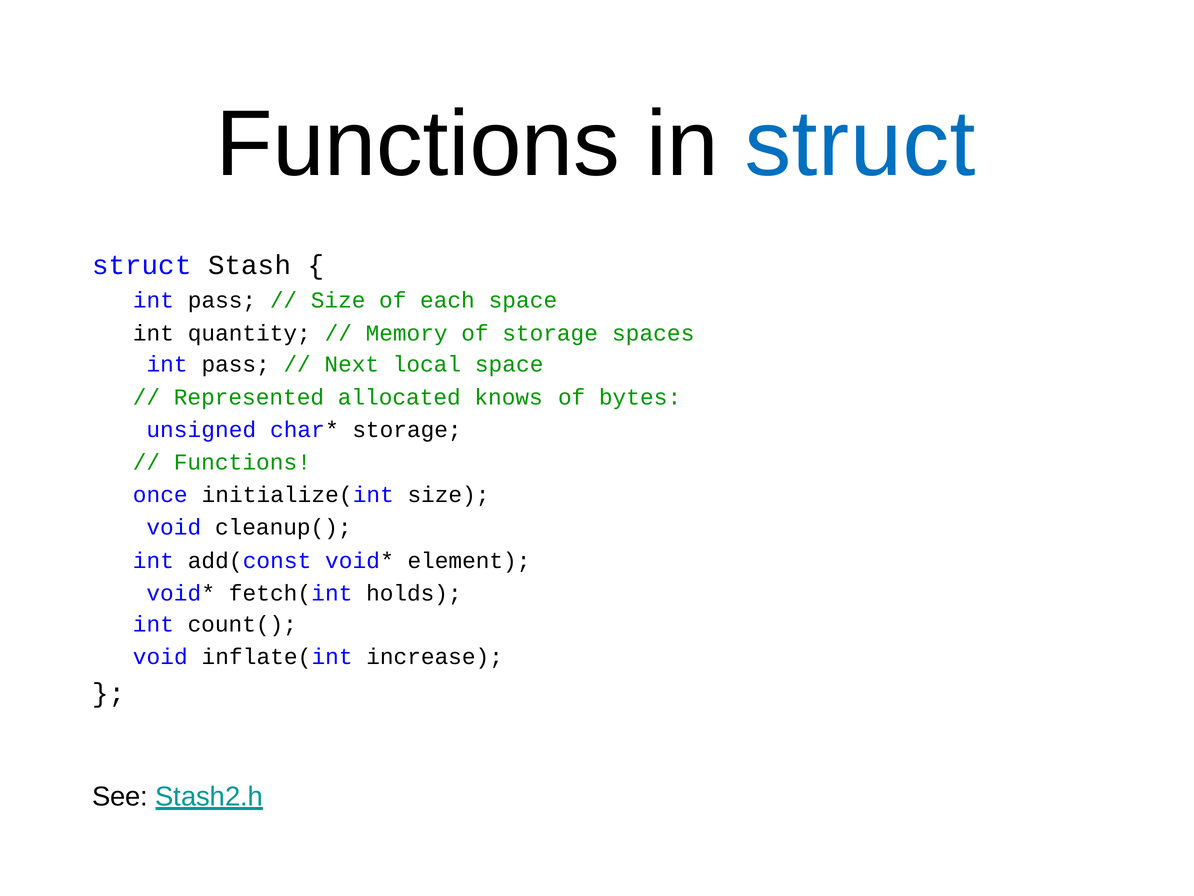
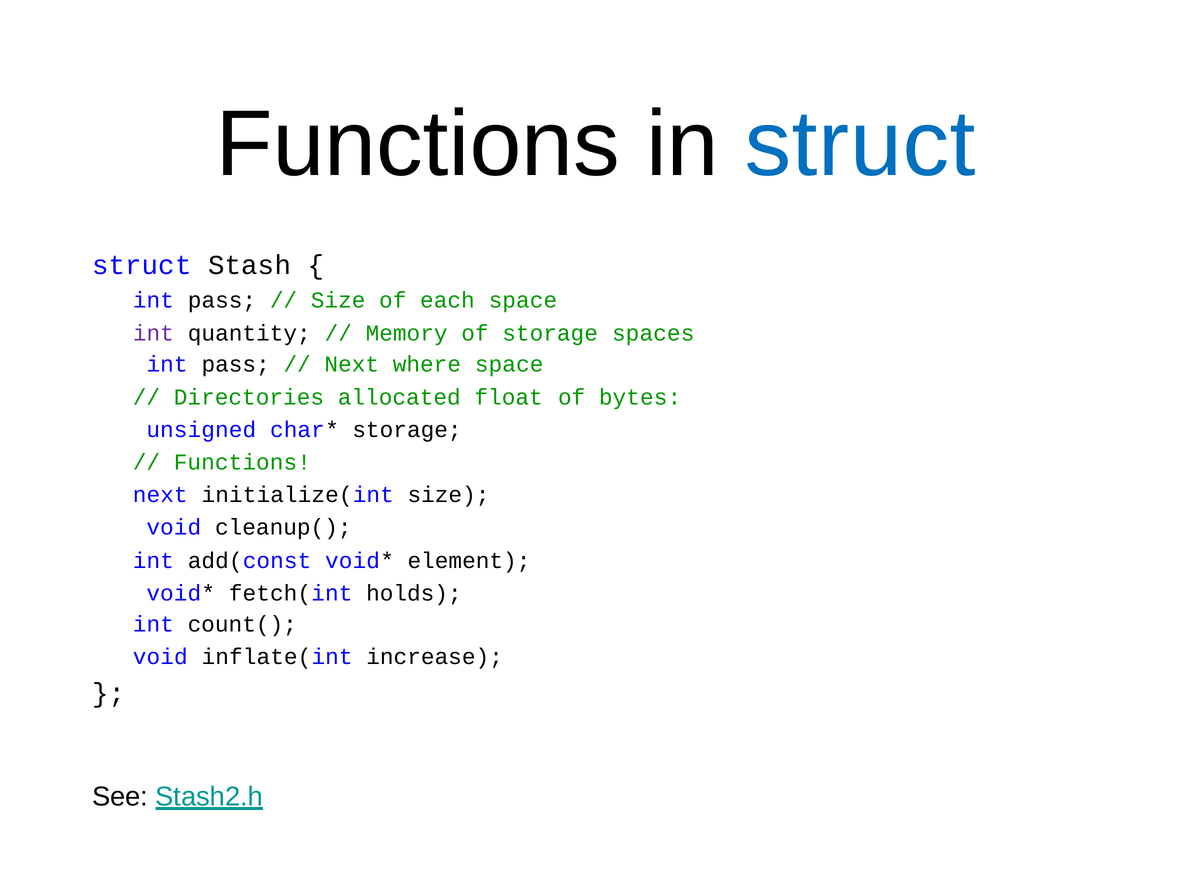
int at (153, 333) colour: black -> purple
local: local -> where
Represented: Represented -> Directories
knows: knows -> float
once at (160, 494): once -> next
